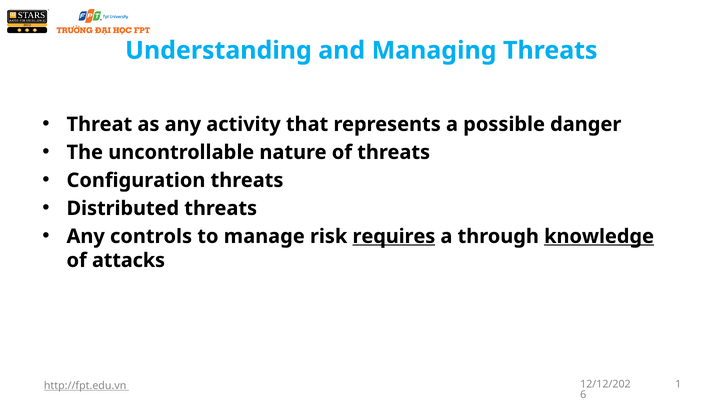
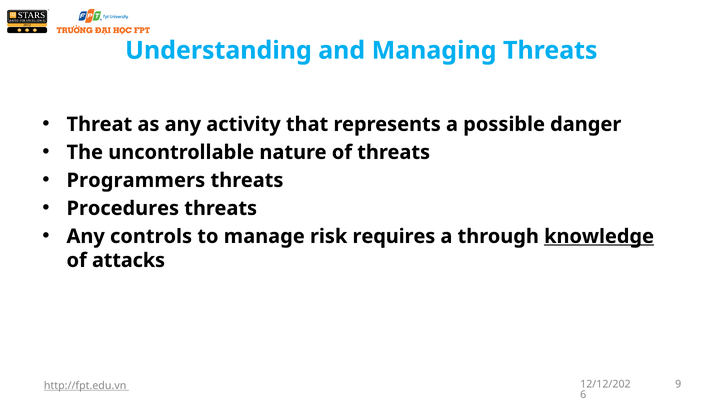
Configuration: Configuration -> Programmers
Distributed: Distributed -> Procedures
requires underline: present -> none
1: 1 -> 9
